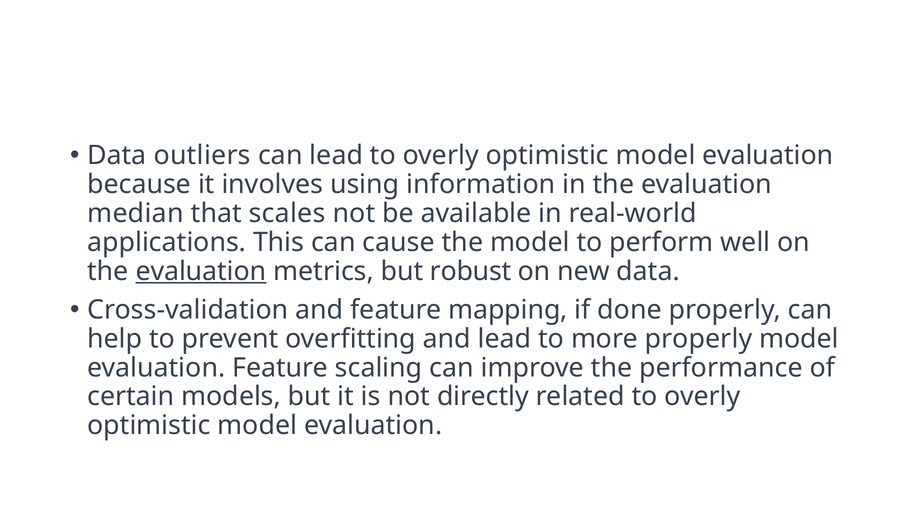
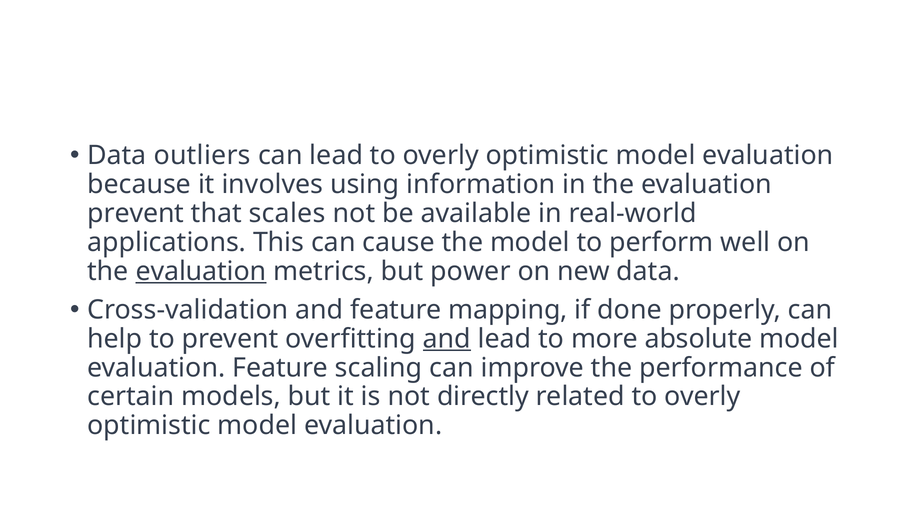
median at (136, 213): median -> prevent
robust: robust -> power
and at (447, 339) underline: none -> present
more properly: properly -> absolute
